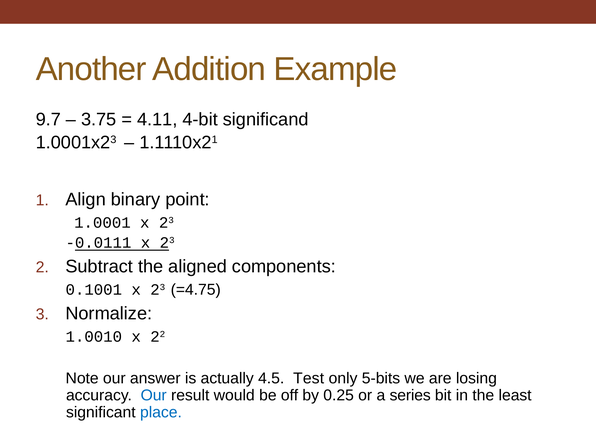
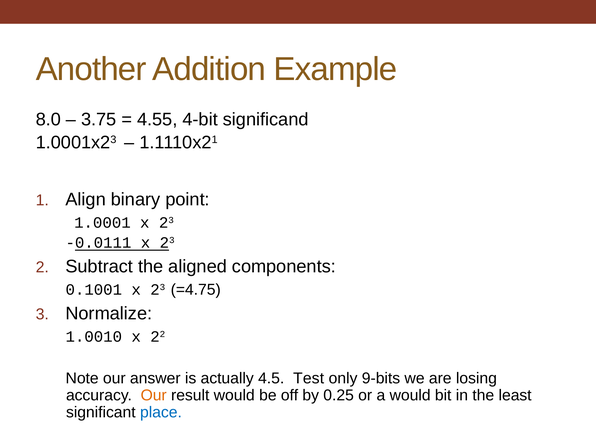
9.7: 9.7 -> 8.0
4.11: 4.11 -> 4.55
5-bits: 5-bits -> 9-bits
Our at (154, 395) colour: blue -> orange
a series: series -> would
